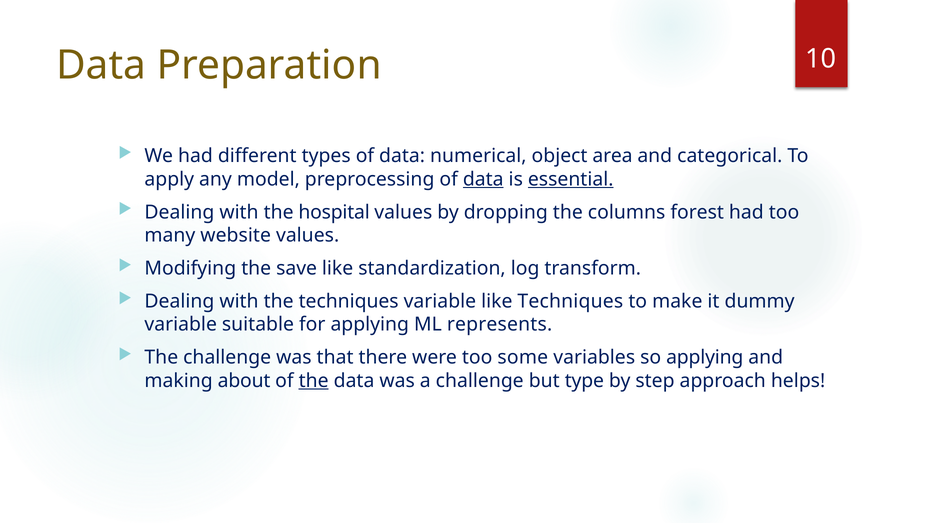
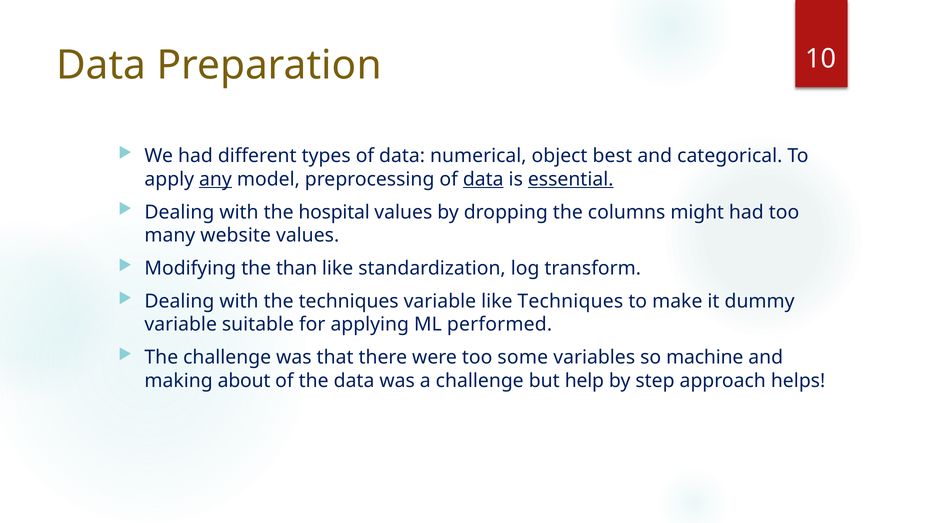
area: area -> best
any underline: none -> present
forest: forest -> might
save: save -> than
represents: represents -> performed
so applying: applying -> machine
the at (314, 381) underline: present -> none
type: type -> help
